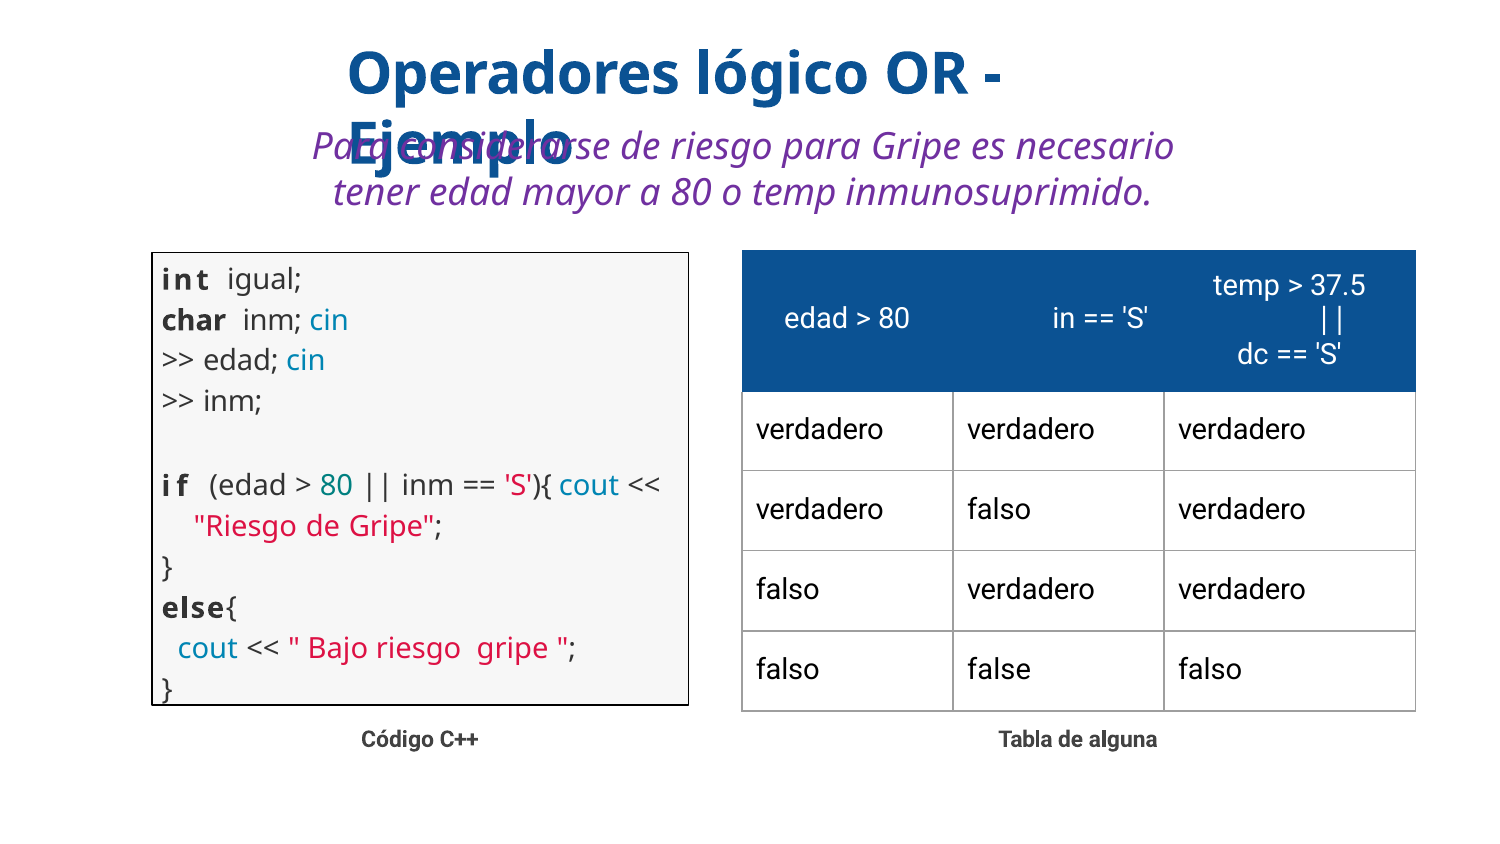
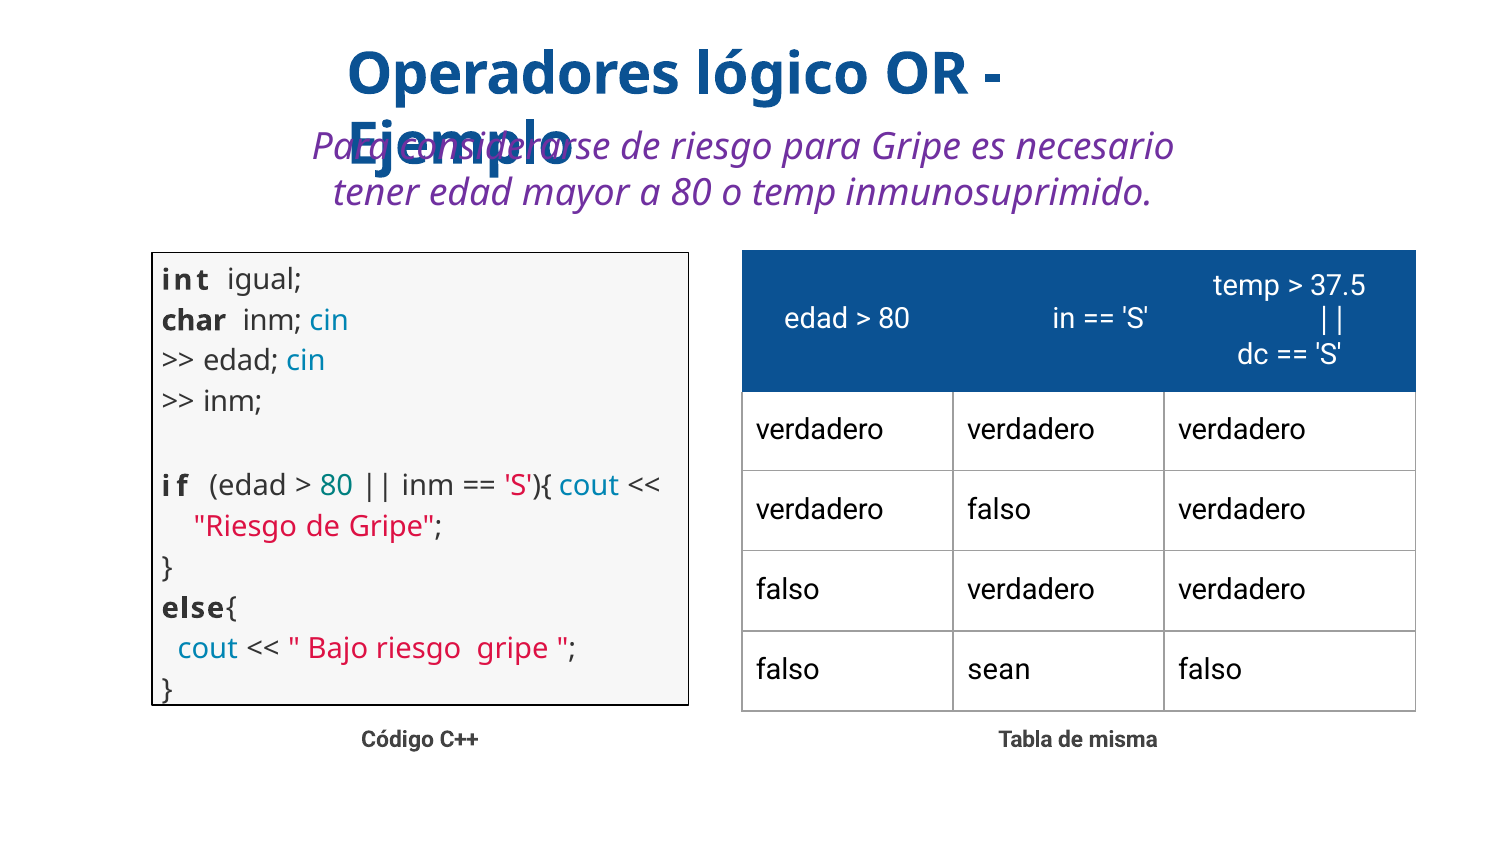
false: false -> sean
alguna: alguna -> misma
